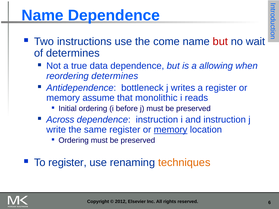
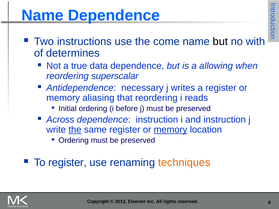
but at (220, 42) colour: red -> black
wait: wait -> with
reordering determines: determines -> superscalar
bottleneck: bottleneck -> necessary
assume: assume -> aliasing
that monolithic: monolithic -> reordering
the at (75, 130) underline: none -> present
